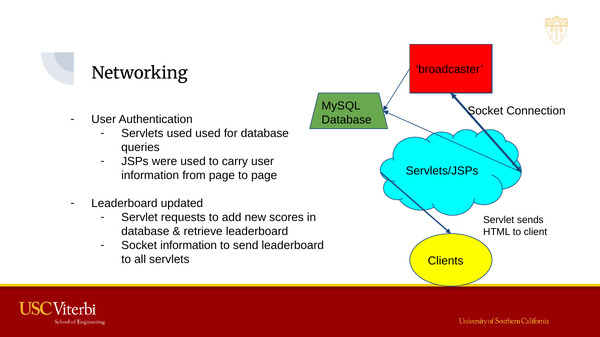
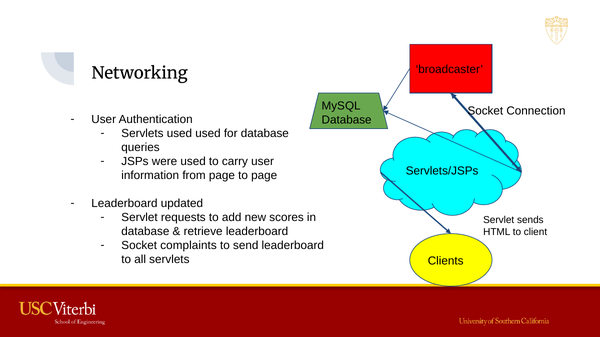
Socket information: information -> complaints
